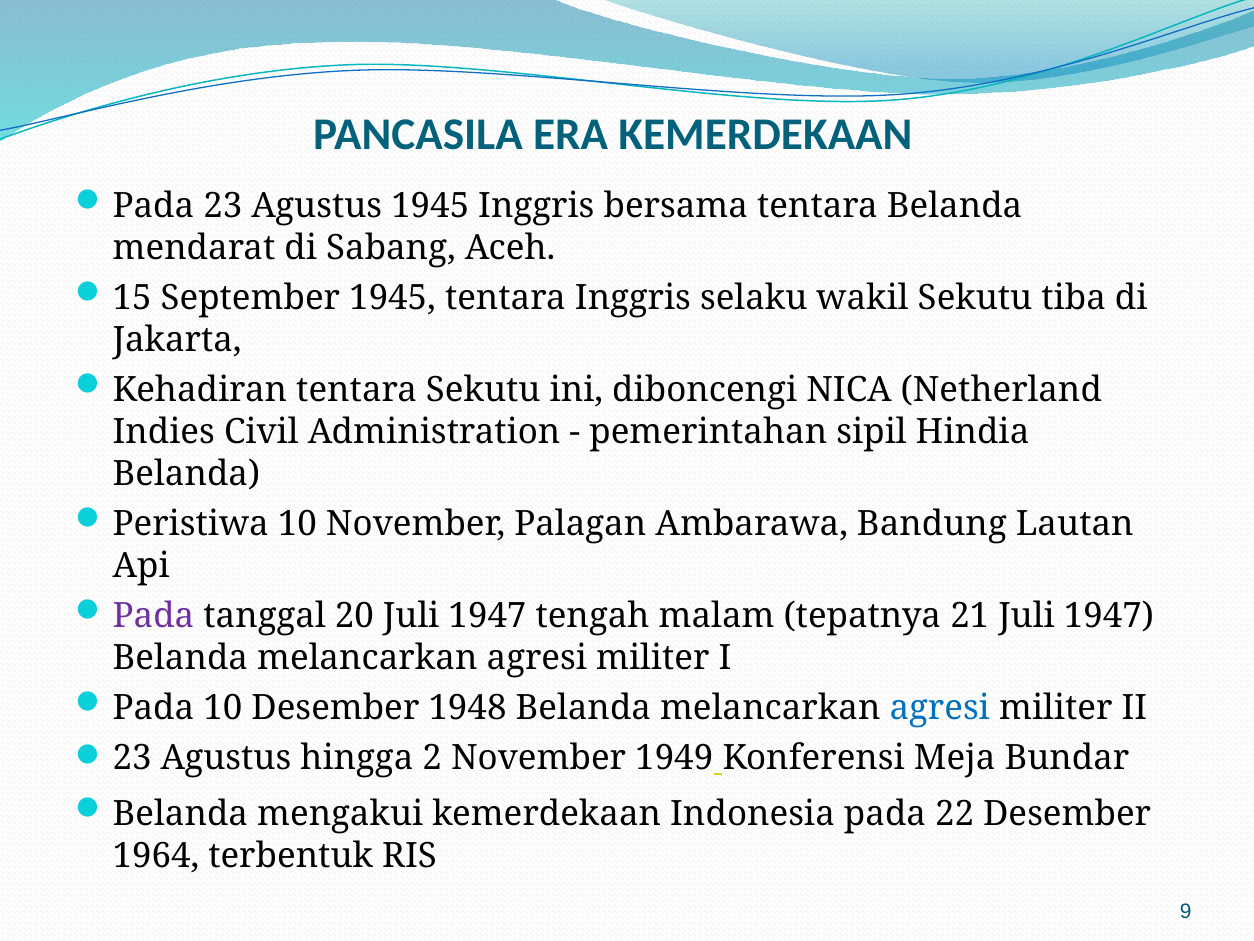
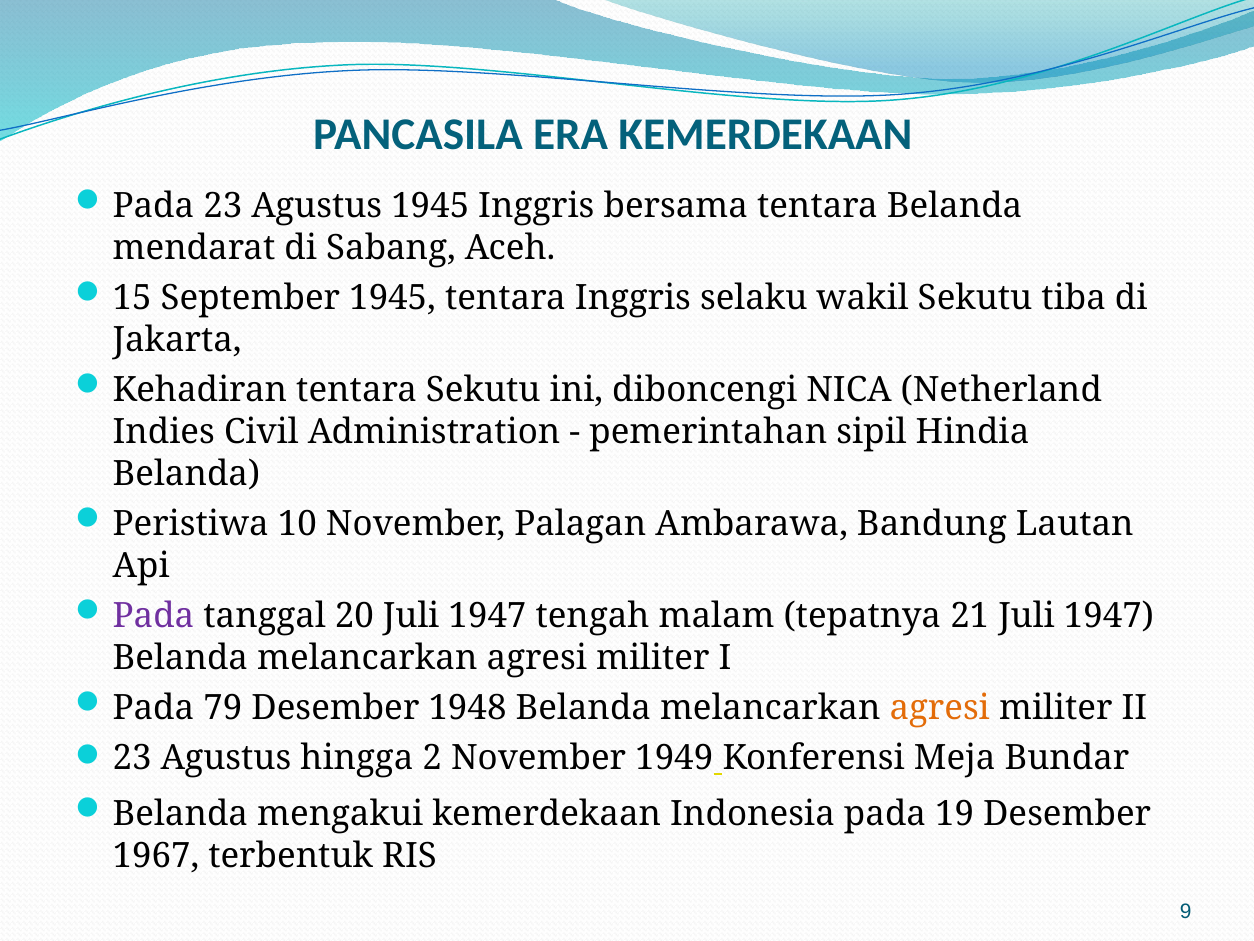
Pada 10: 10 -> 79
agresi at (940, 708) colour: blue -> orange
22: 22 -> 19
1964: 1964 -> 1967
